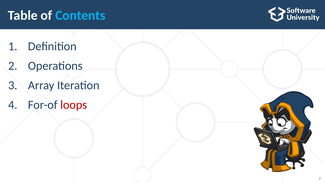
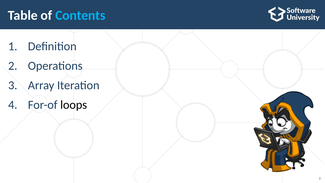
loops colour: red -> black
